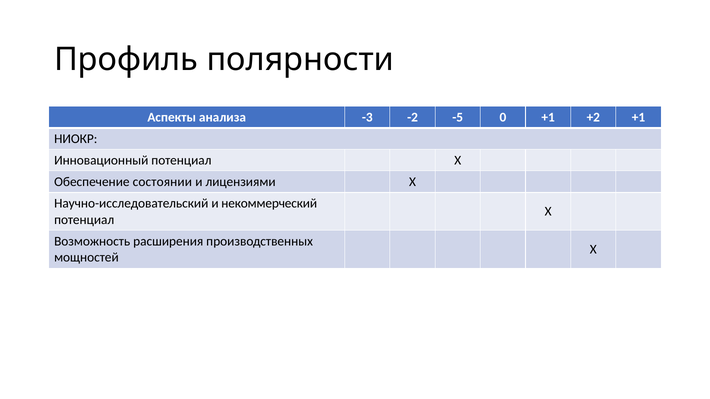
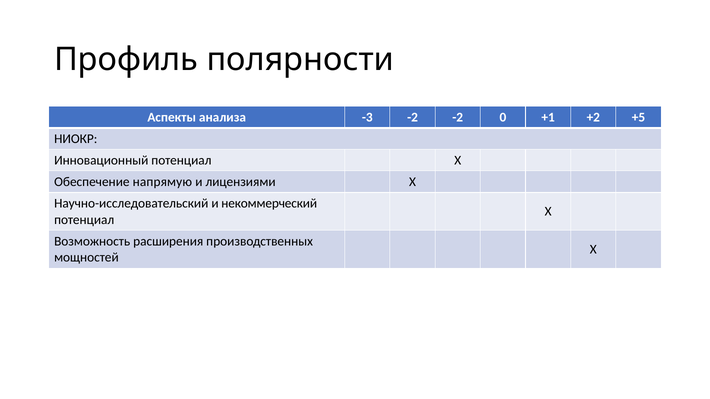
-2 -5: -5 -> -2
+2 +1: +1 -> +5
состоянии: состоянии -> напрямую
